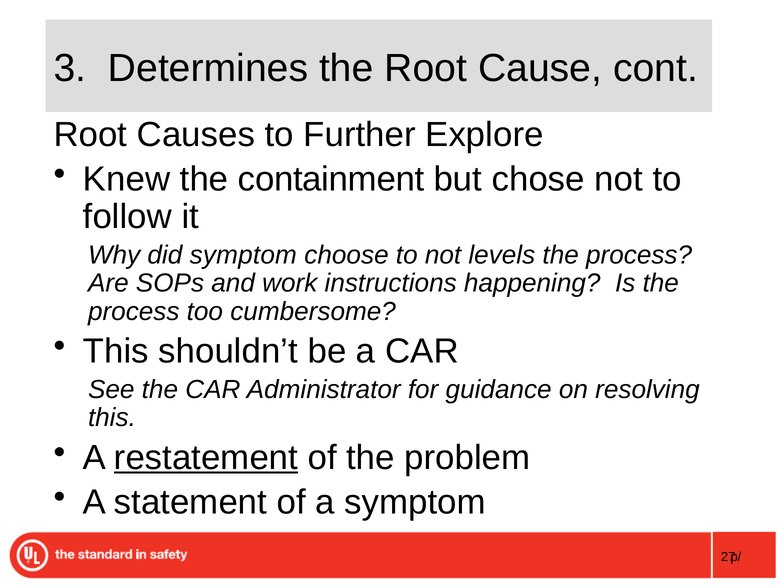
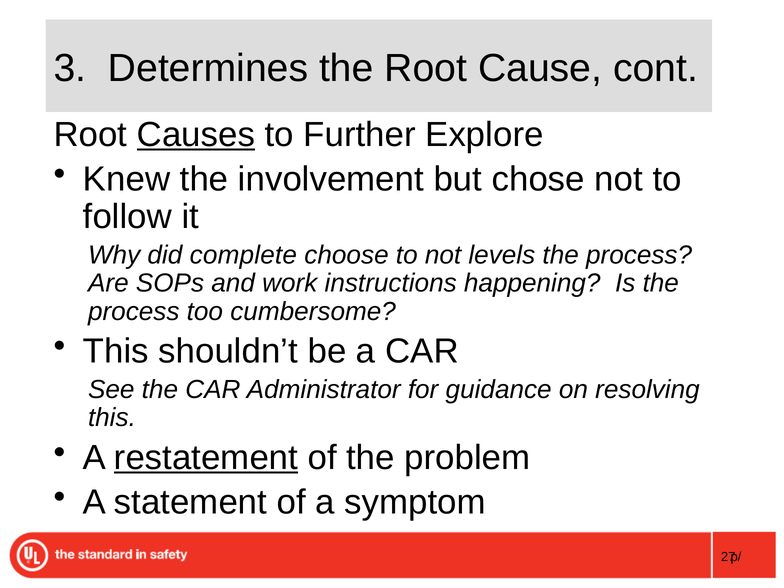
Causes underline: none -> present
containment: containment -> involvement
did symptom: symptom -> complete
